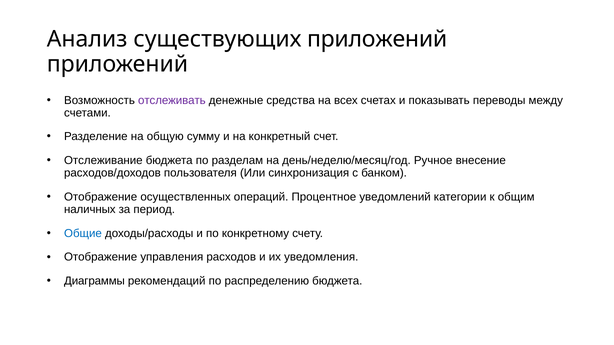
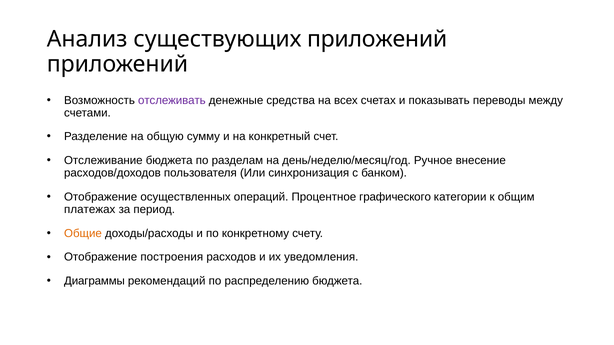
уведомлений: уведомлений -> графического
наличных: наличных -> платежах
Общие colour: blue -> orange
управления: управления -> построения
